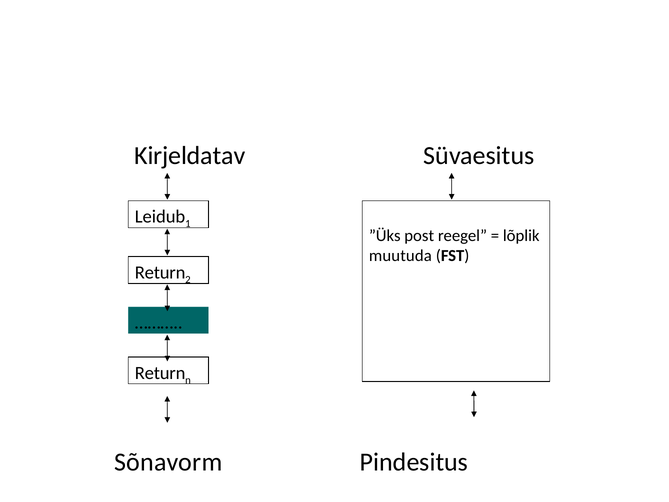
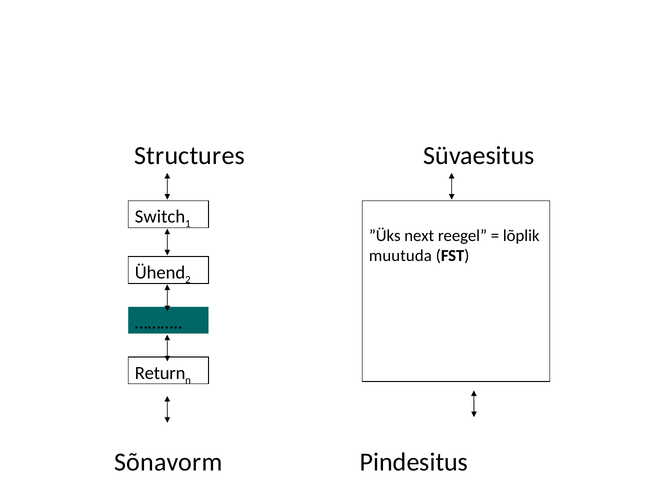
Kirjeldatav: Kirjeldatav -> Structures
Leidub: Leidub -> Switch
post: post -> next
Return at (160, 272): Return -> Ühend
